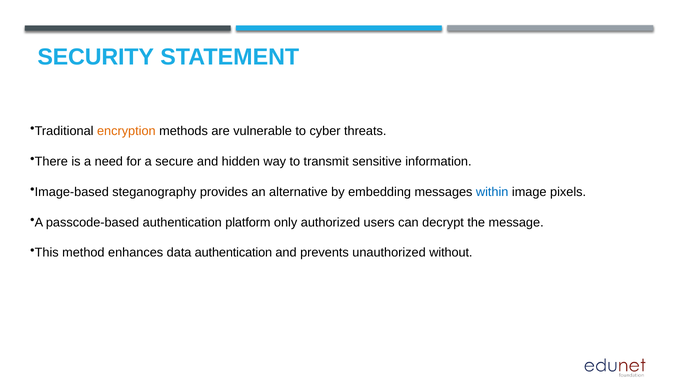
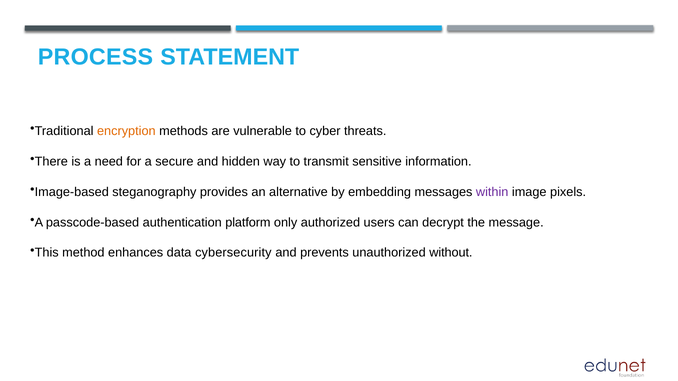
SECURITY: SECURITY -> PROCESS
within colour: blue -> purple
data authentication: authentication -> cybersecurity
